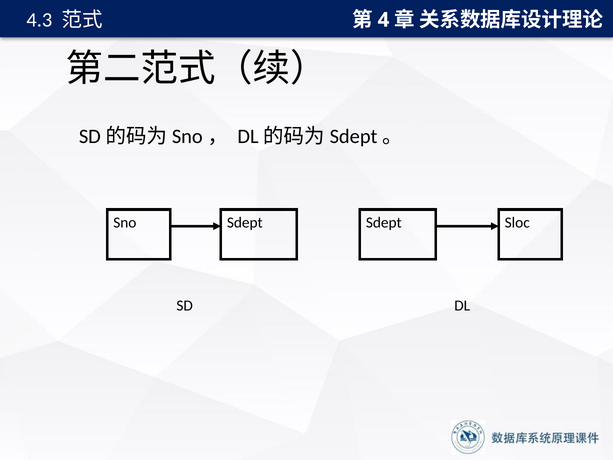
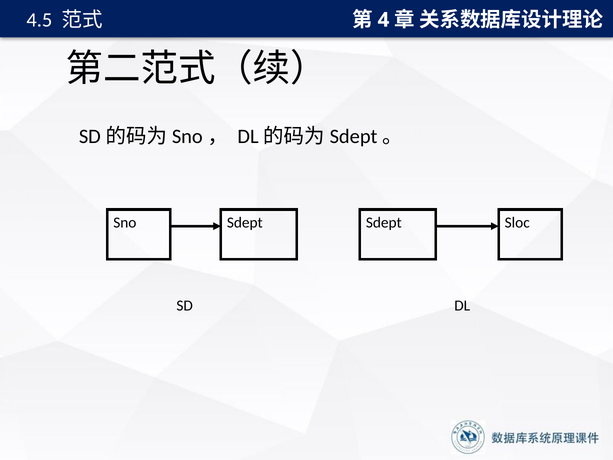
4.3: 4.3 -> 4.5
